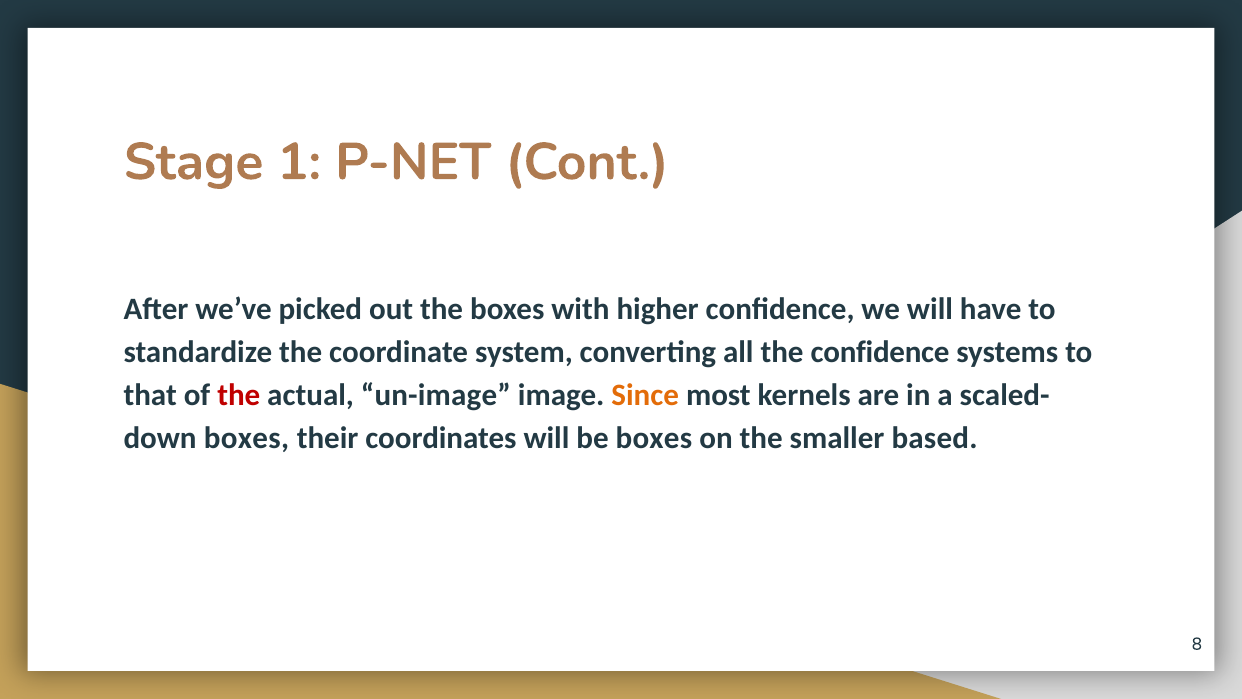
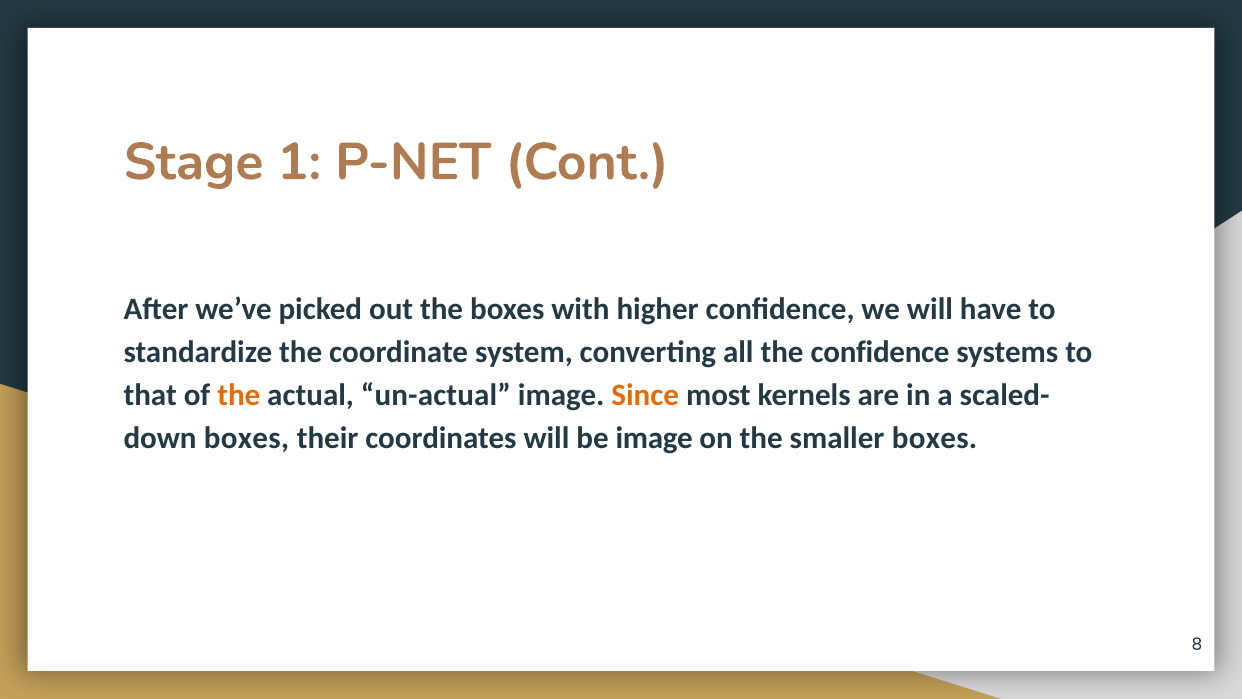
the at (239, 395) colour: red -> orange
un-image: un-image -> un-actual
be boxes: boxes -> image
smaller based: based -> boxes
